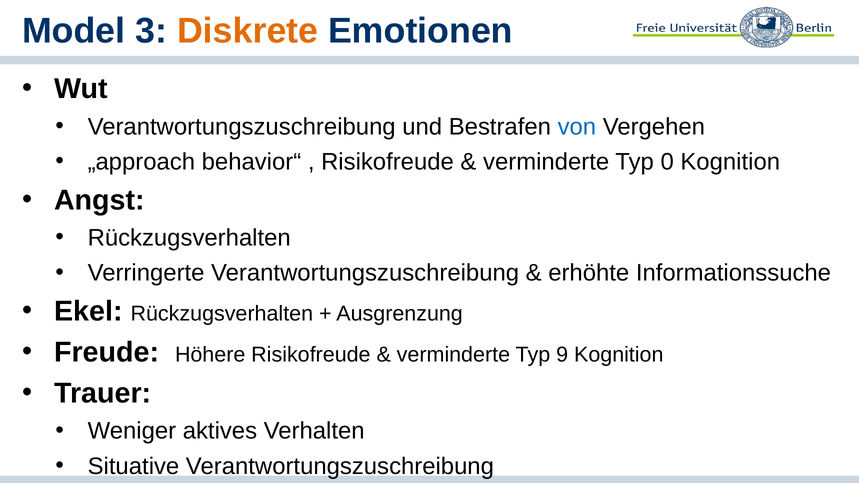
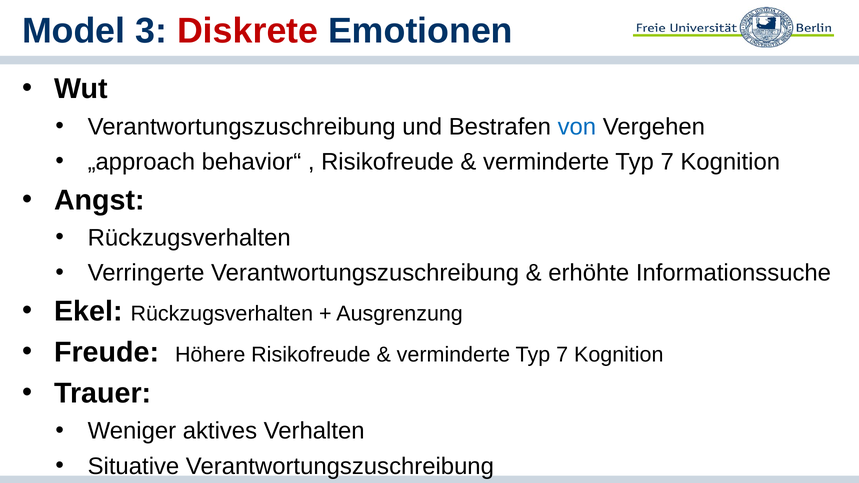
Diskrete colour: orange -> red
0 at (667, 162): 0 -> 7
9 at (562, 355): 9 -> 7
